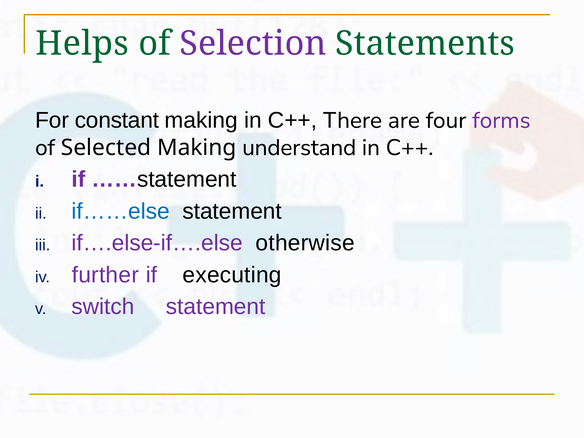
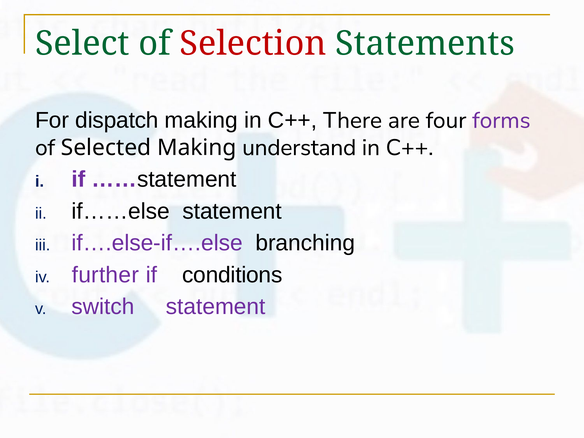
Helps: Helps -> Select
Selection colour: purple -> red
constant: constant -> dispatch
if……else colour: blue -> black
otherwise: otherwise -> branching
executing: executing -> conditions
